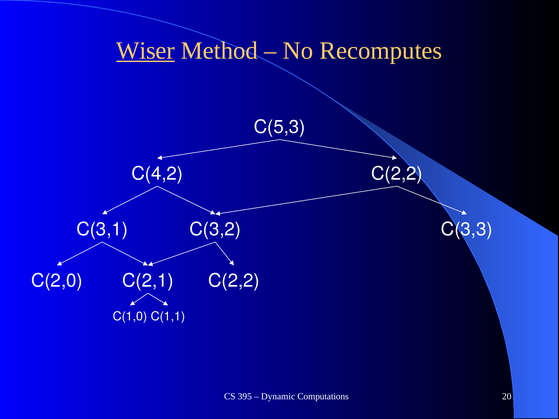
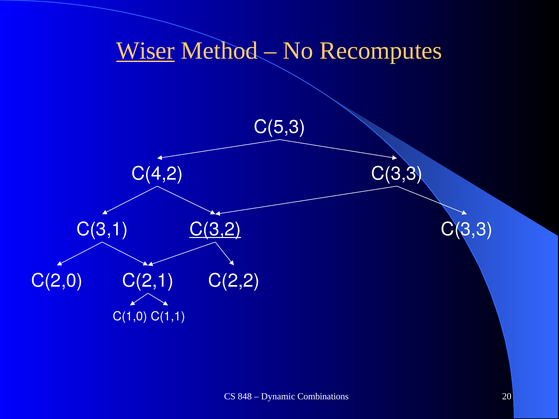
C(4,2 C(2,2: C(2,2 -> C(3,3
C(3,2 underline: none -> present
395: 395 -> 848
Computations: Computations -> Combinations
